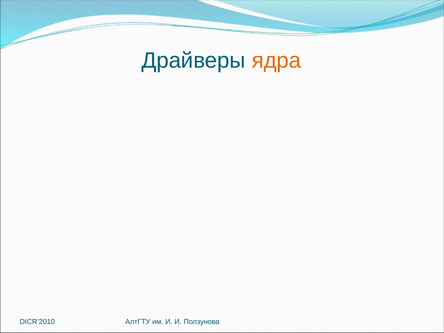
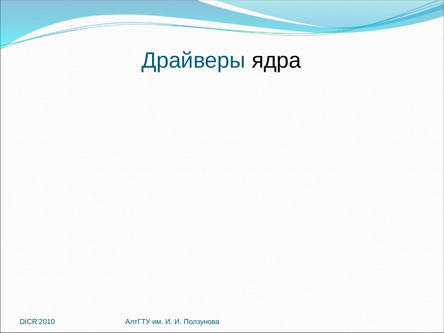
ядра colour: orange -> black
